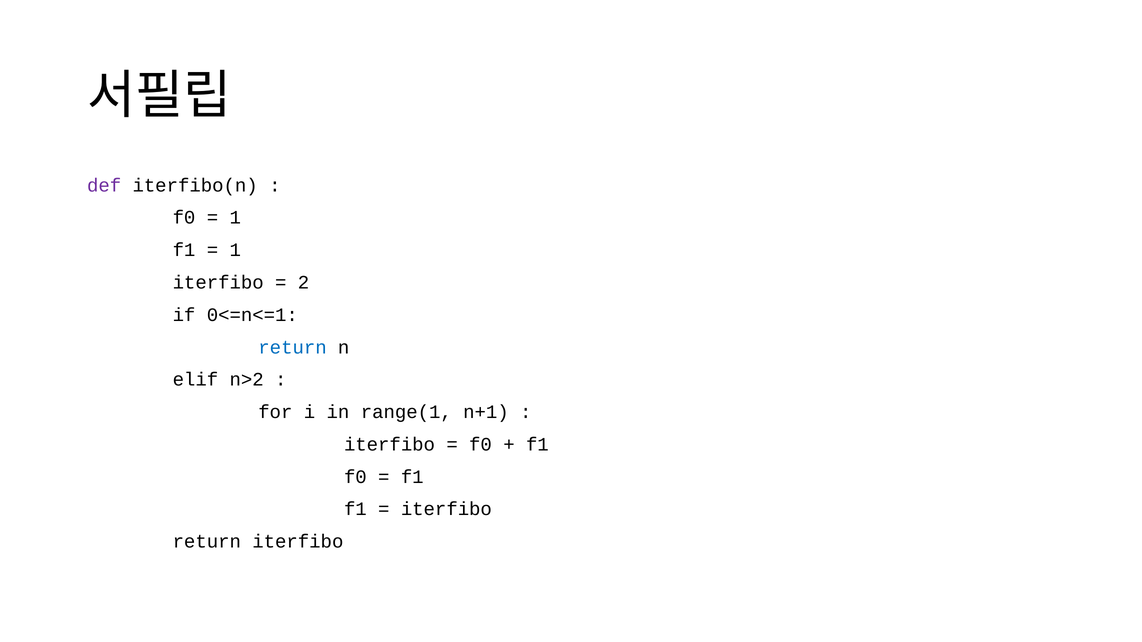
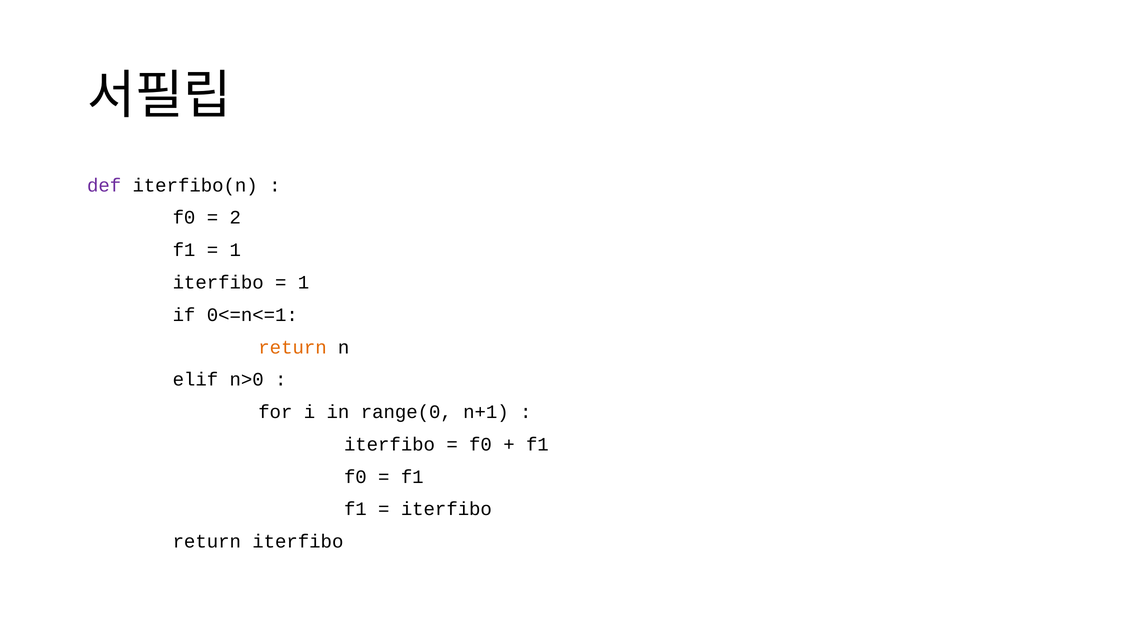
1 at (235, 218): 1 -> 2
2 at (303, 283): 2 -> 1
return at (293, 347) colour: blue -> orange
n>2: n>2 -> n>0
range(1: range(1 -> range(0
